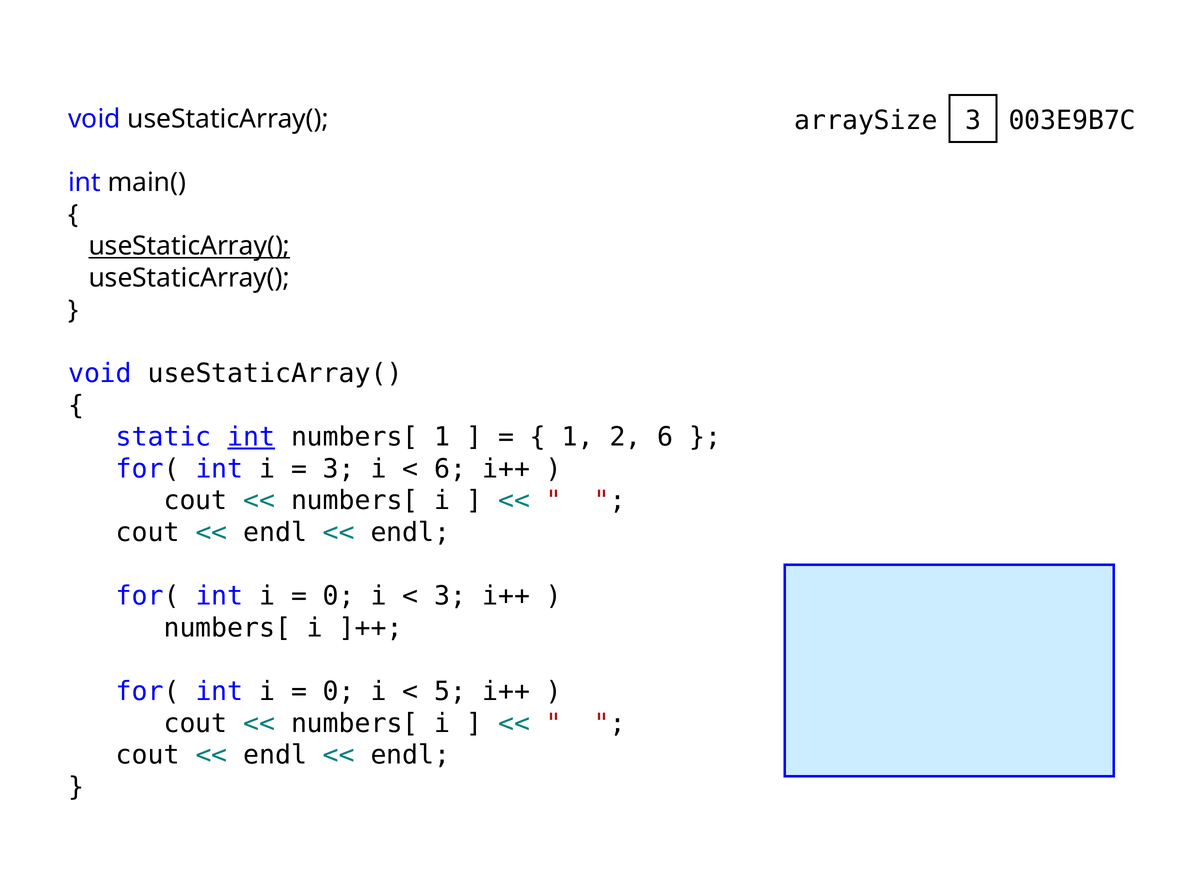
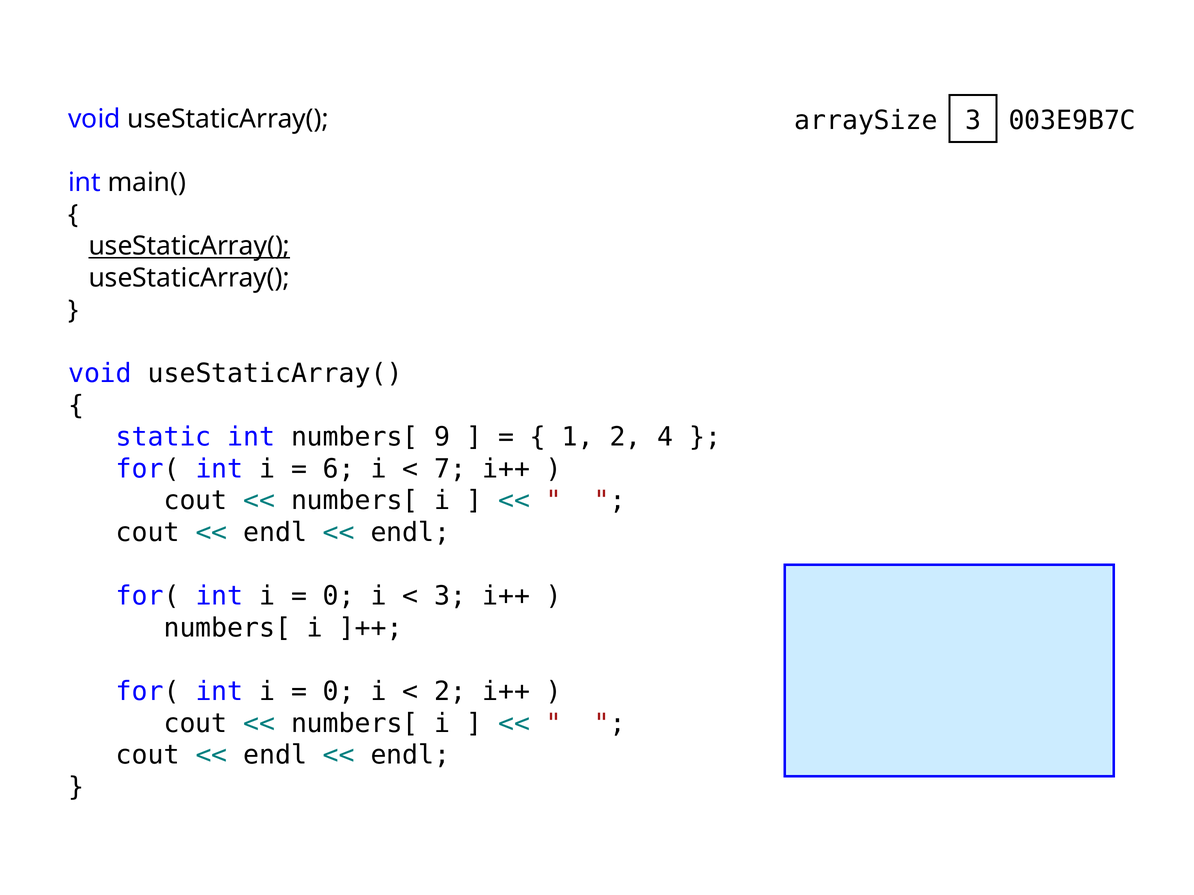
int at (251, 437) underline: present -> none
numbers[ 1: 1 -> 9
2 6: 6 -> 4
3 at (339, 469): 3 -> 6
6 at (450, 469): 6 -> 7
5 at (450, 692): 5 -> 2
